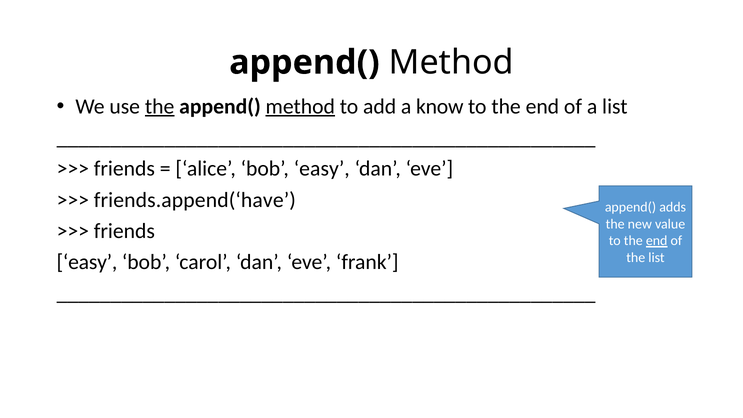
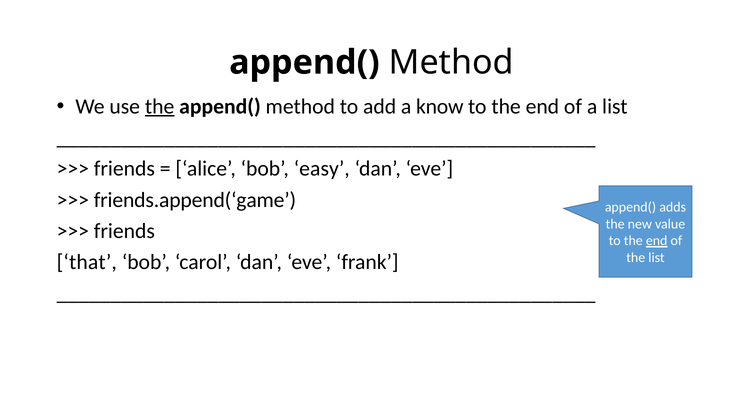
method at (300, 107) underline: present -> none
friends.append(‘have: friends.append(‘have -> friends.append(‘game
easy at (87, 262): easy -> that
